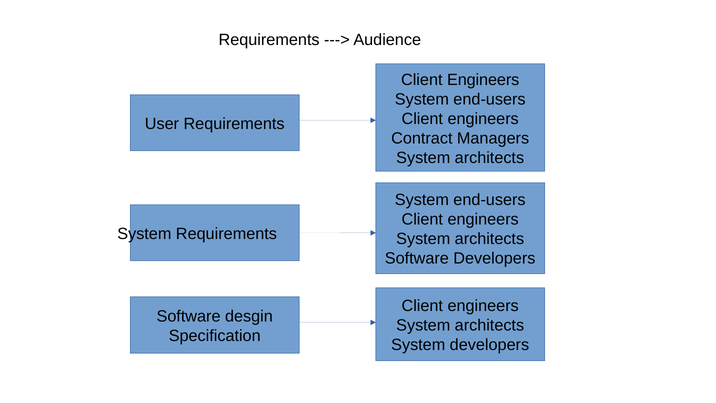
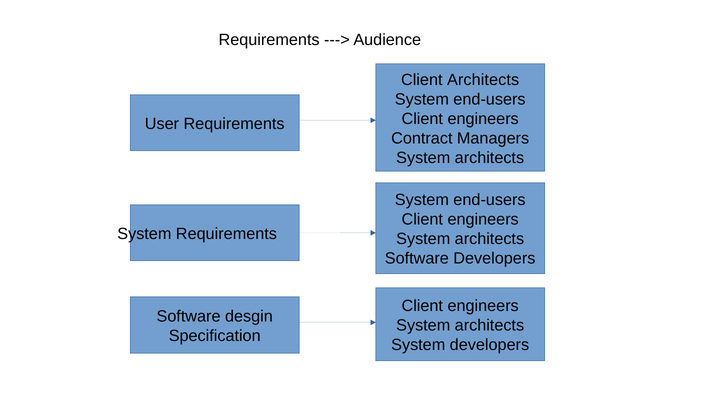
Engineers at (483, 80): Engineers -> Architects
